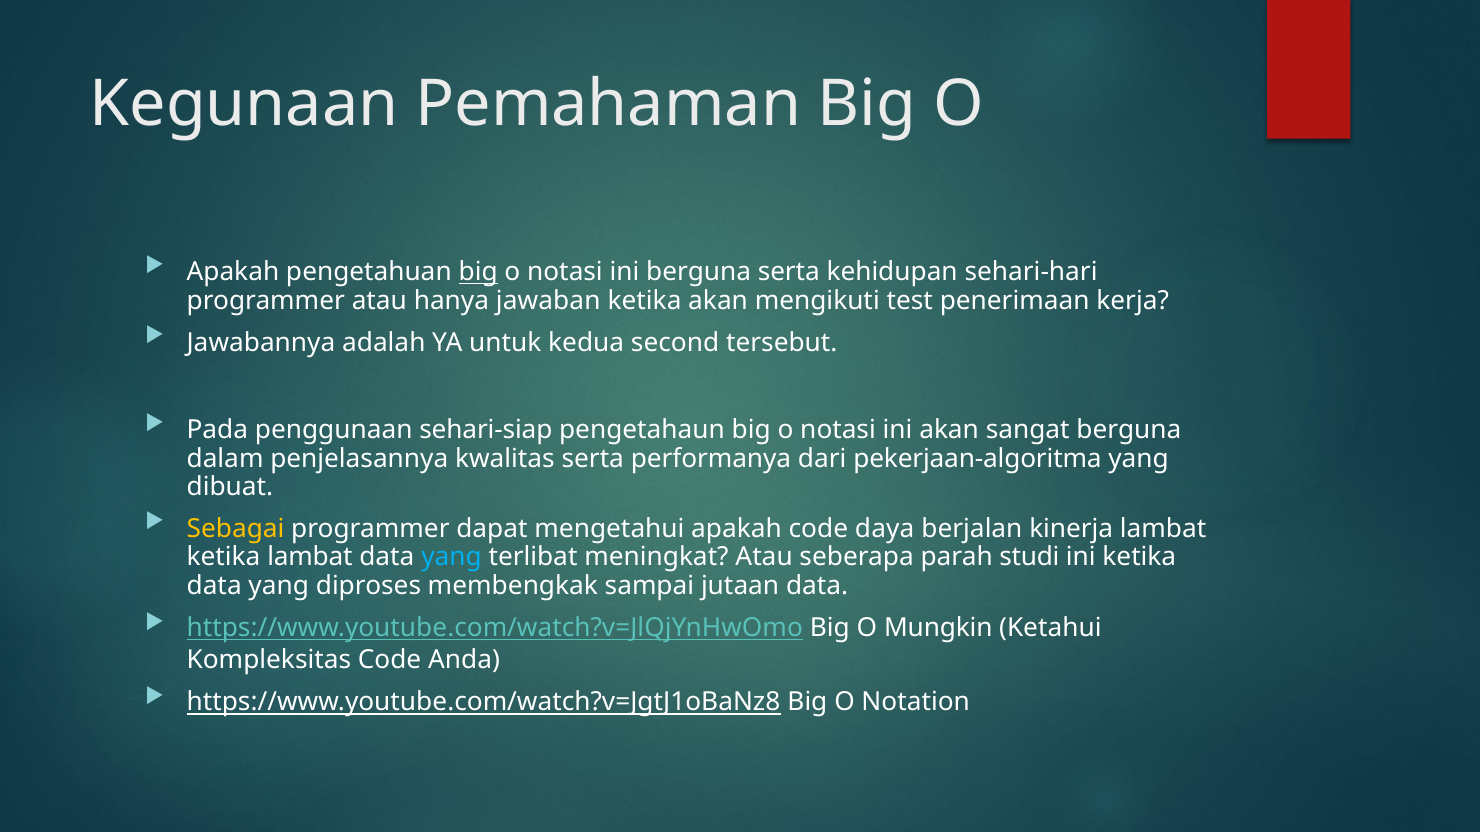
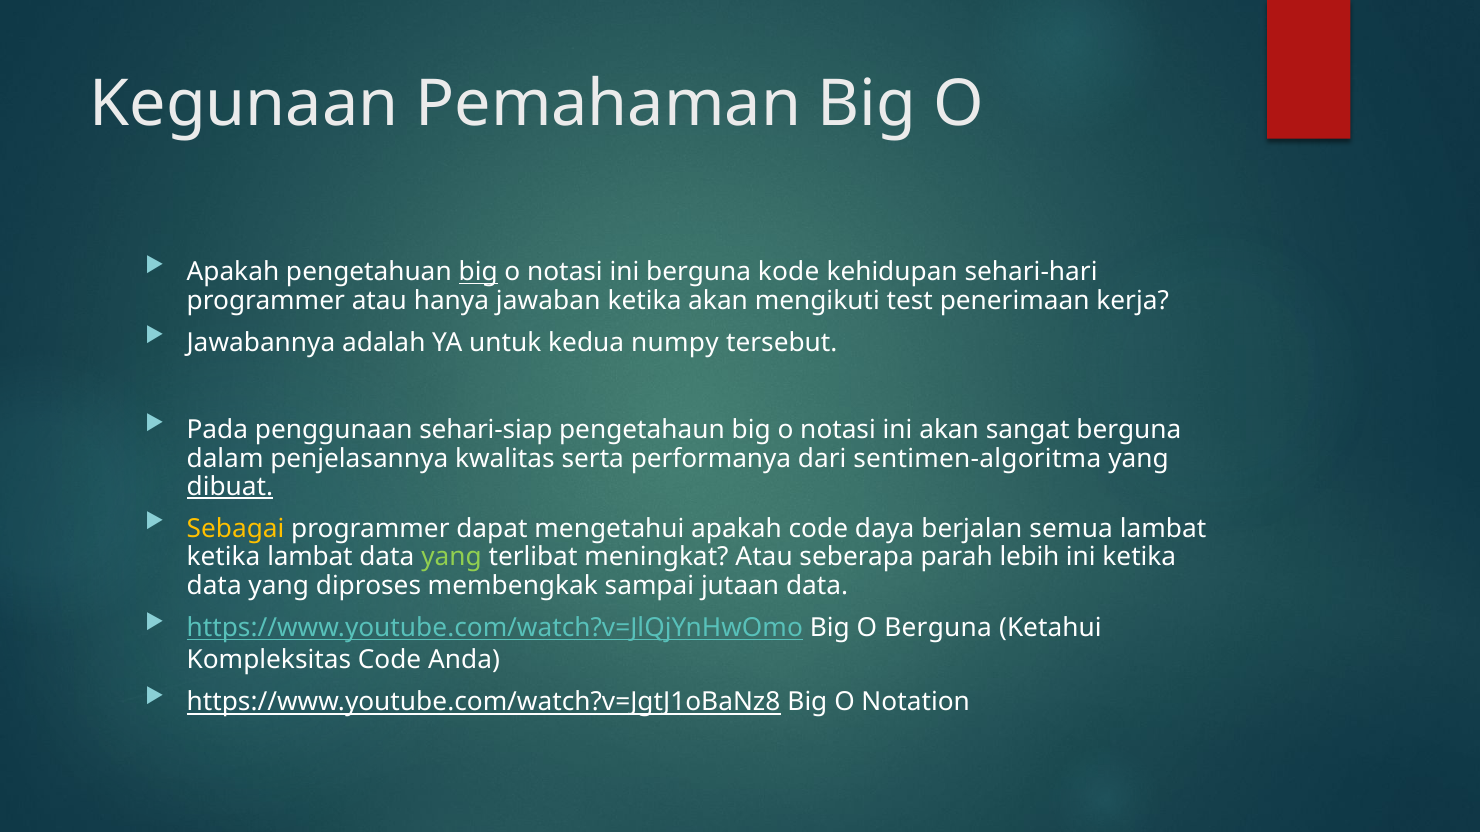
berguna serta: serta -> kode
second: second -> numpy
pekerjaan-algoritma: pekerjaan-algoritma -> sentimen-algoritma
dibuat underline: none -> present
kinerja: kinerja -> semua
yang at (451, 557) colour: light blue -> light green
studi: studi -> lebih
O Mungkin: Mungkin -> Berguna
